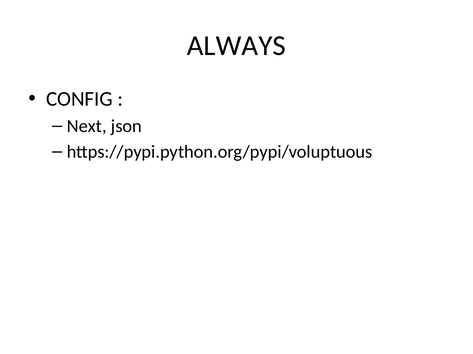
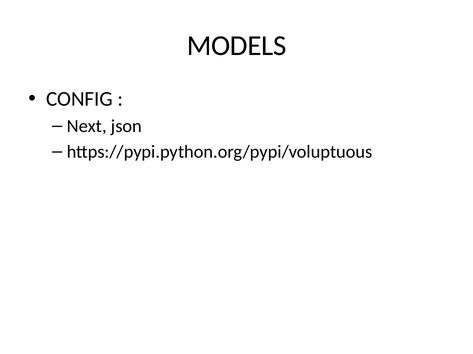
ALWAYS: ALWAYS -> MODELS
